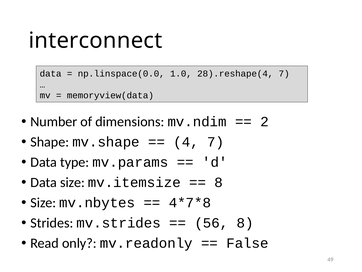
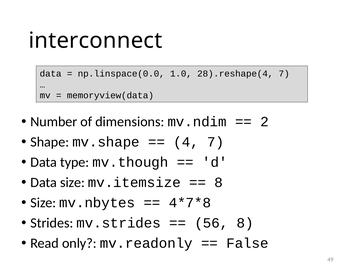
mv.params: mv.params -> mv.though
